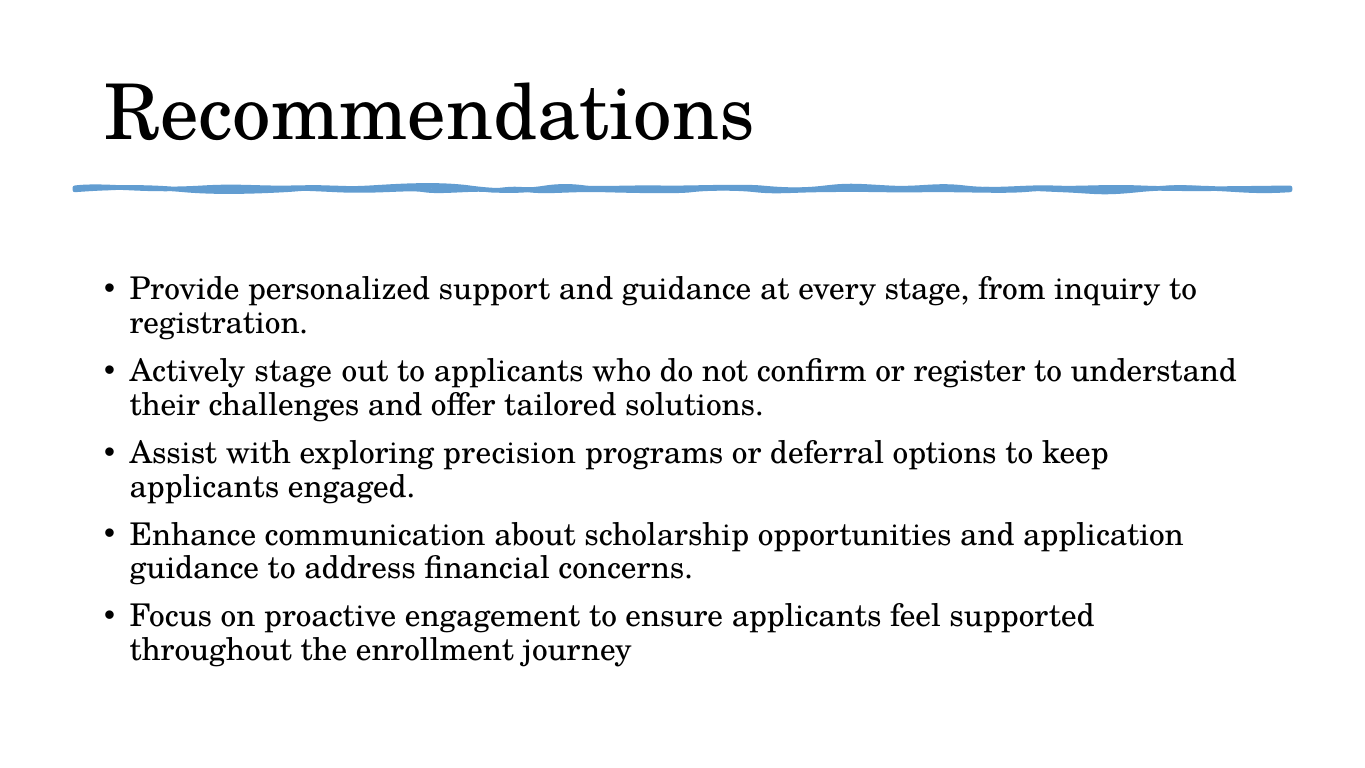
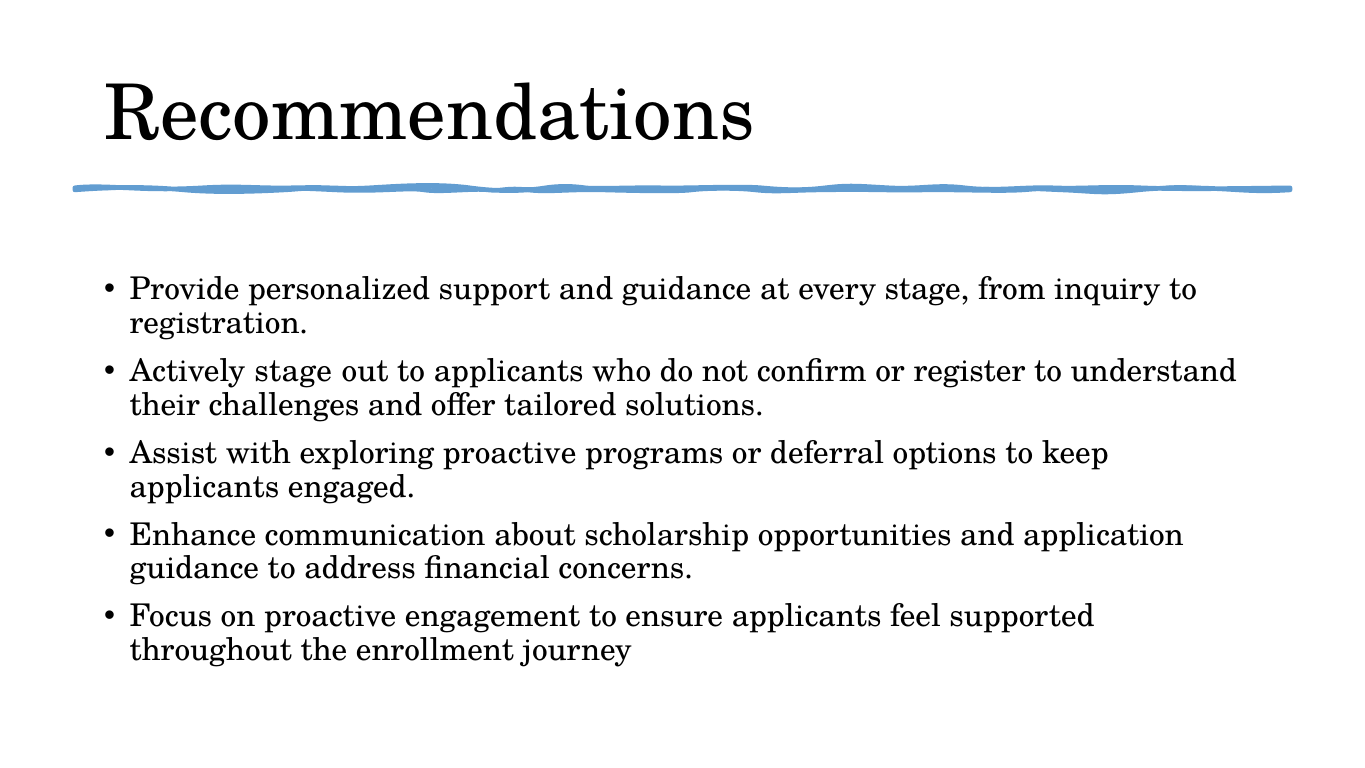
exploring precision: precision -> proactive
